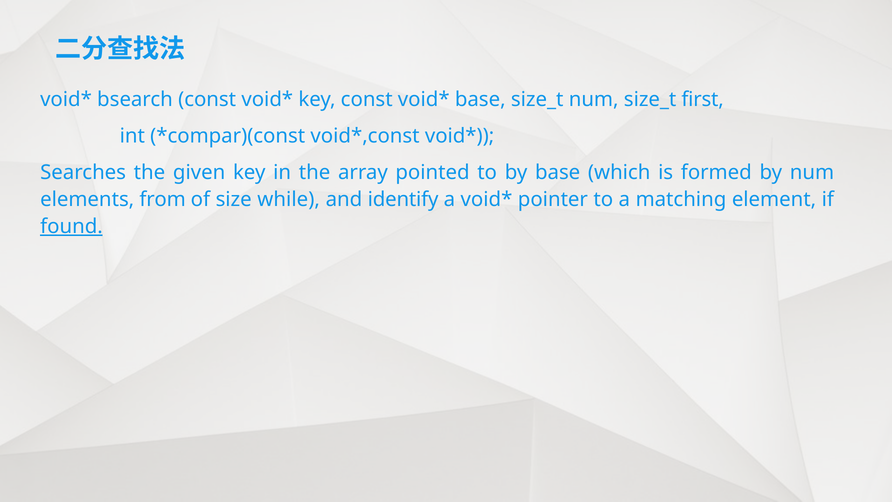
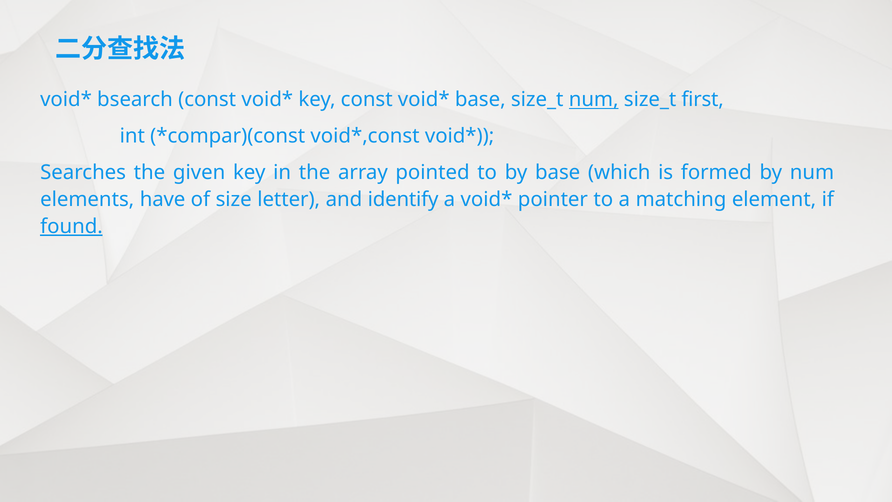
num at (594, 100) underline: none -> present
from: from -> have
while: while -> letter
